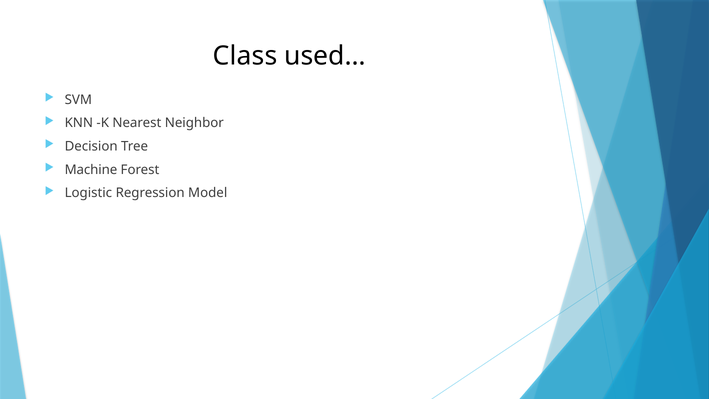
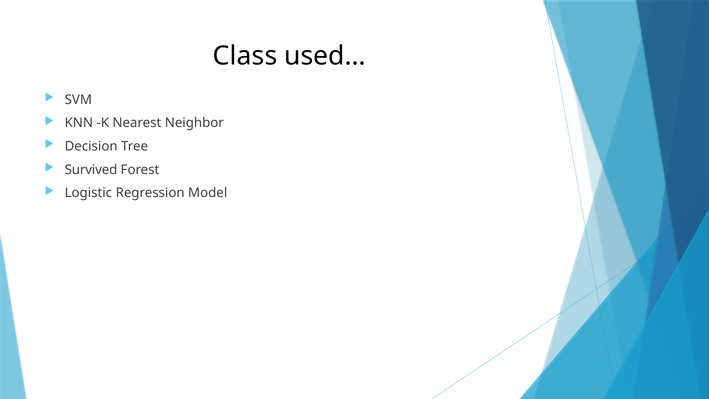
Machine: Machine -> Survived
